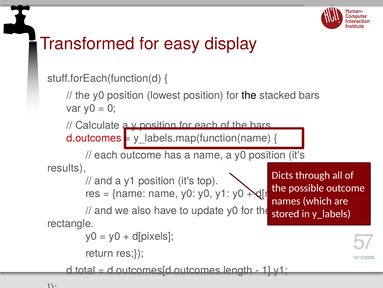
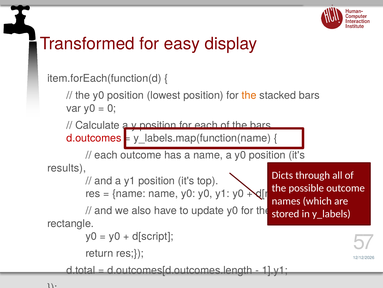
stuff.forEach(function(d: stuff.forEach(function(d -> item.forEach(function(d
the at (249, 95) colour: black -> orange
d[pixels: d[pixels -> d[script
